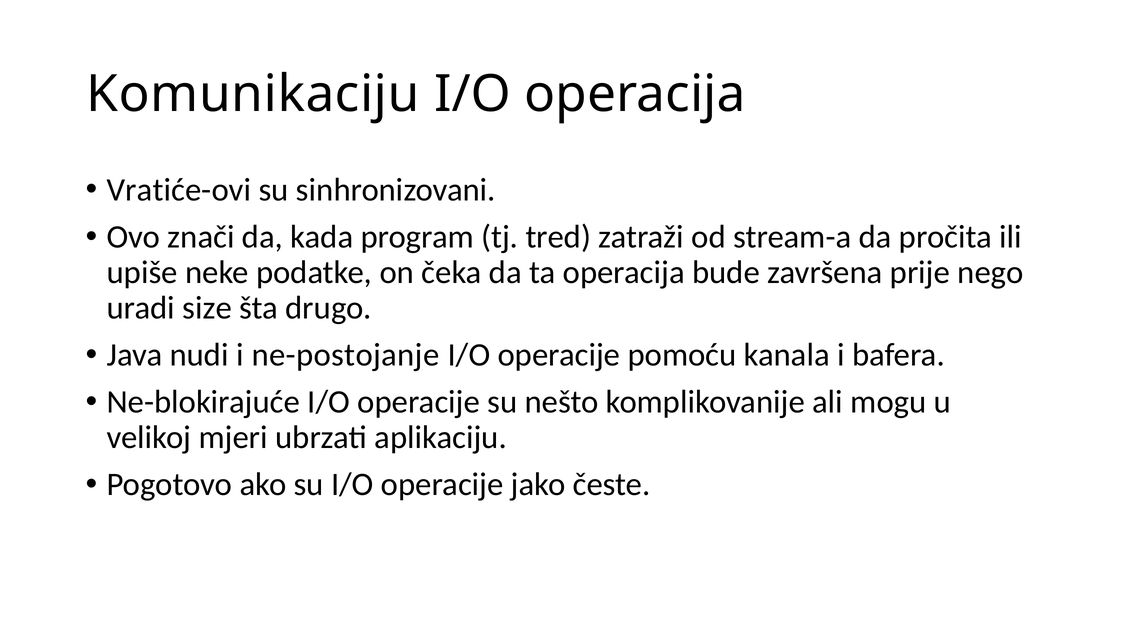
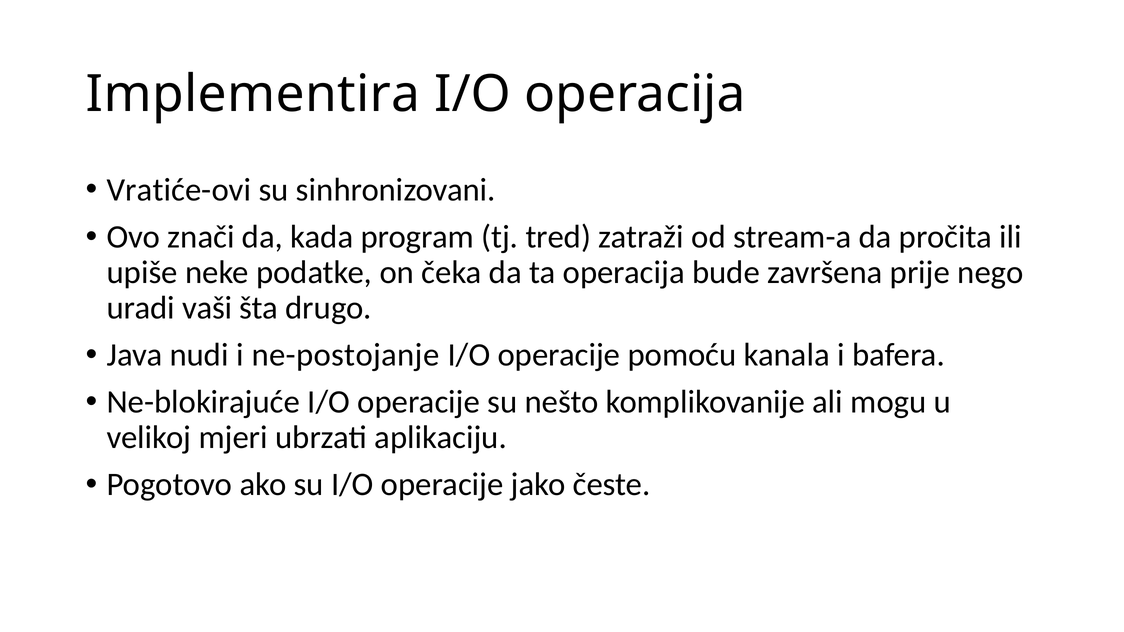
Komunikaciju: Komunikaciju -> Implementira
size: size -> vaši
